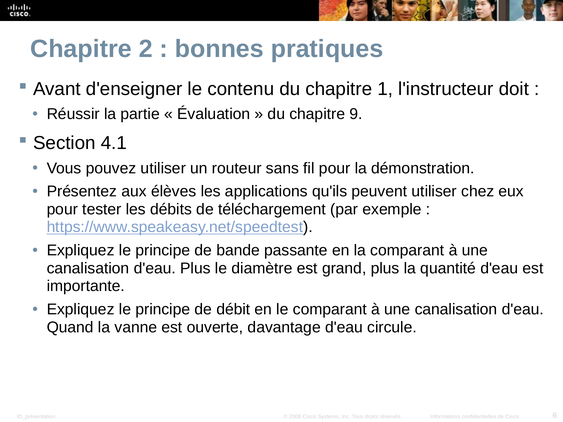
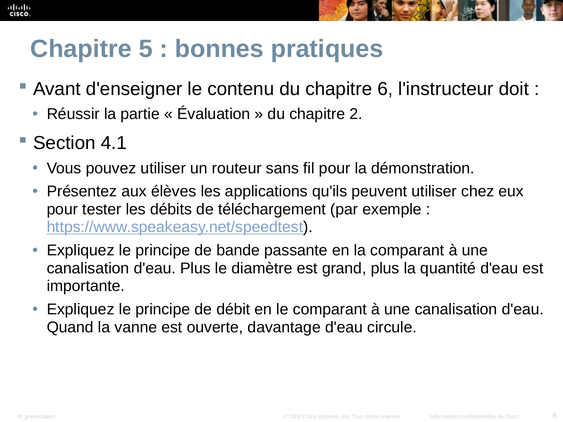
2: 2 -> 5
chapitre 1: 1 -> 6
9: 9 -> 2
